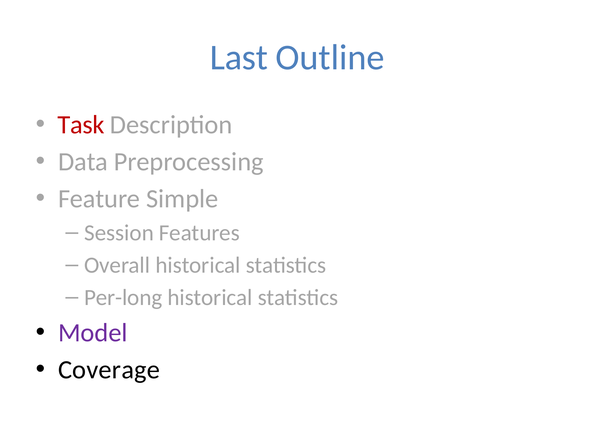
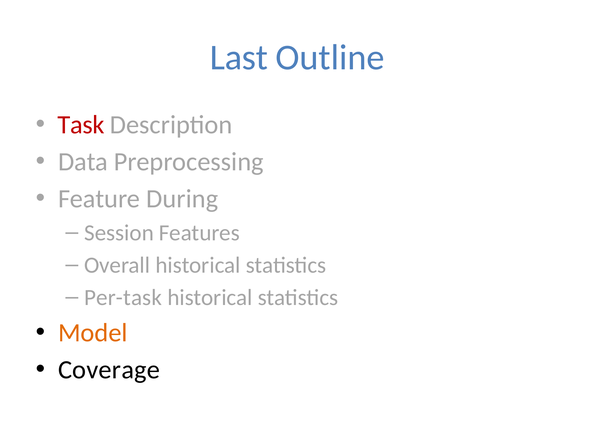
Simple: Simple -> During
Per-long: Per-long -> Per-task
Model colour: purple -> orange
